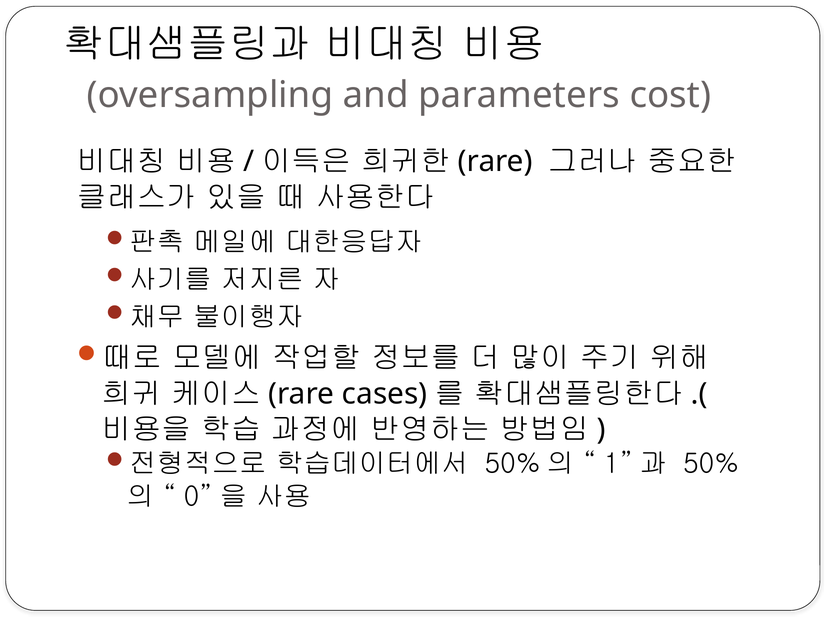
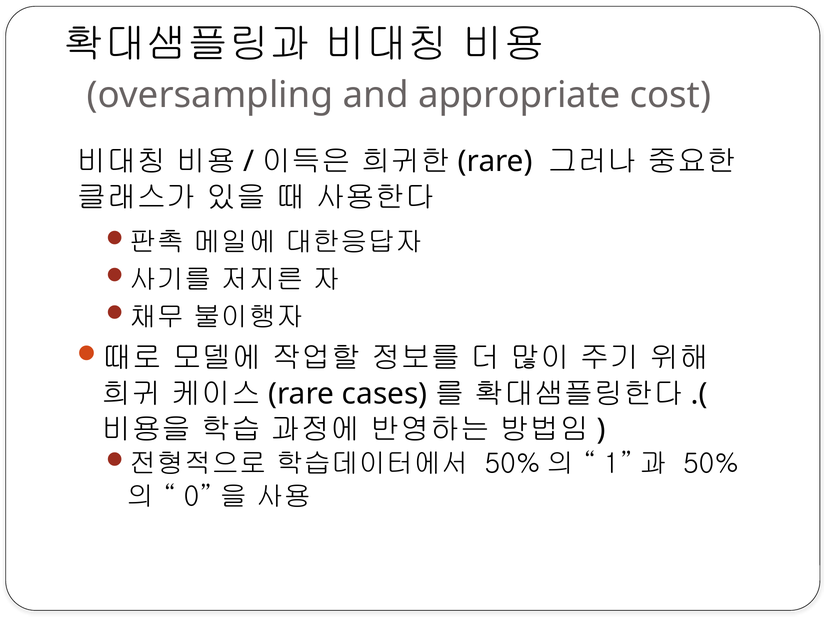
parameters: parameters -> appropriate
